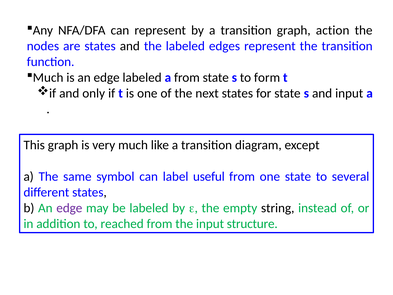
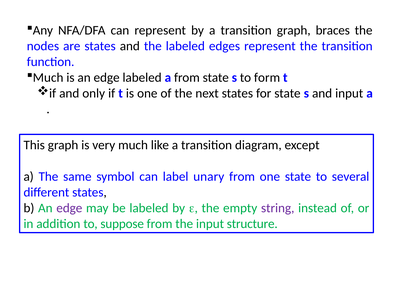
action: action -> braces
useful: useful -> unary
string colour: black -> purple
reached: reached -> suppose
